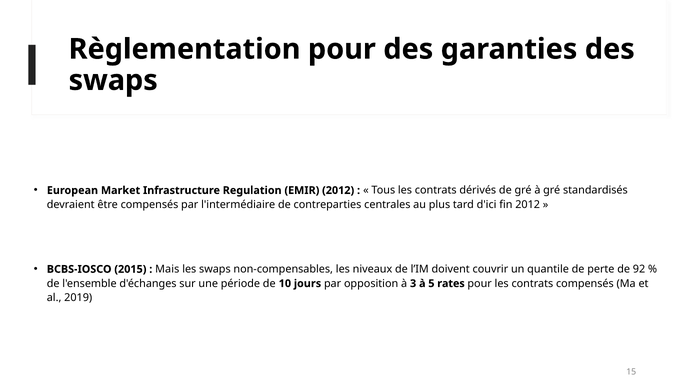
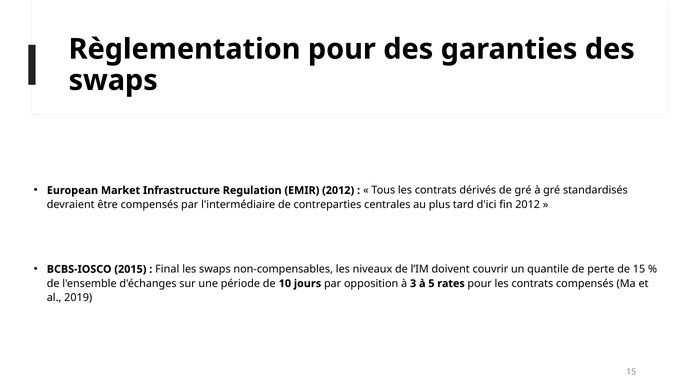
Mais: Mais -> Final
de 92: 92 -> 15
